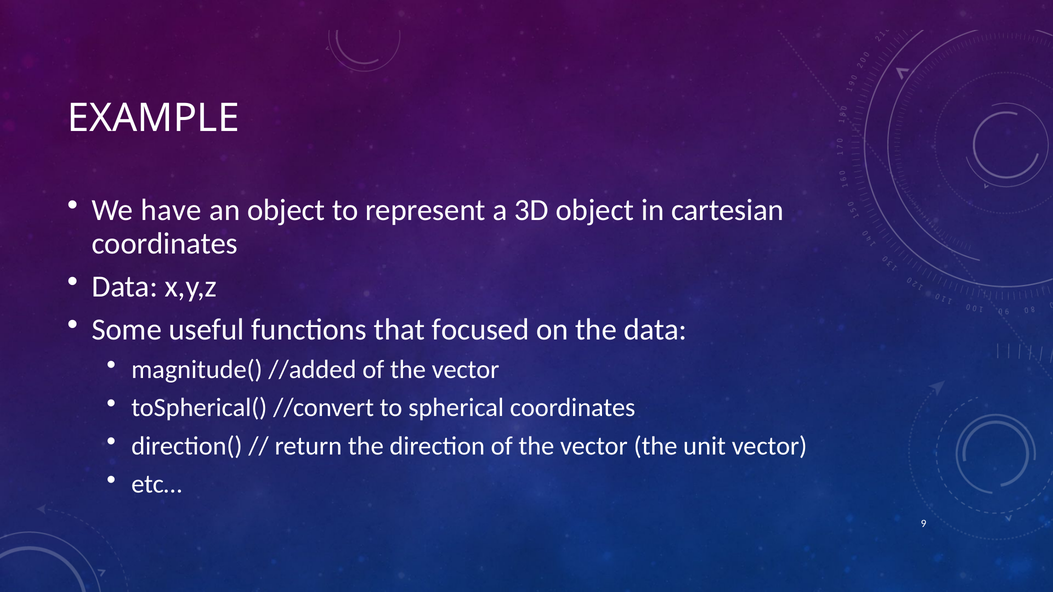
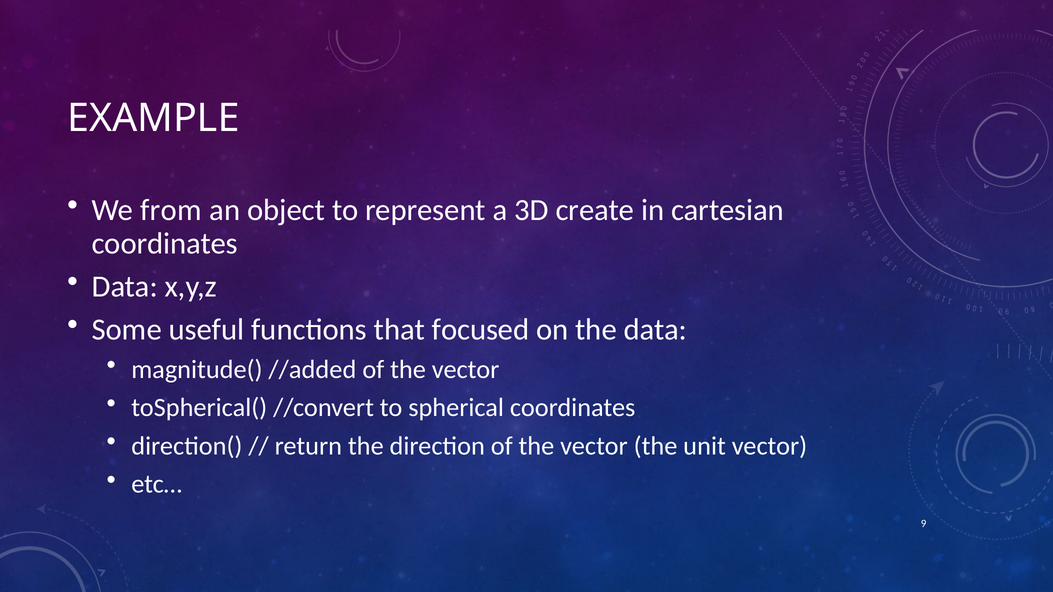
have: have -> from
3D object: object -> create
